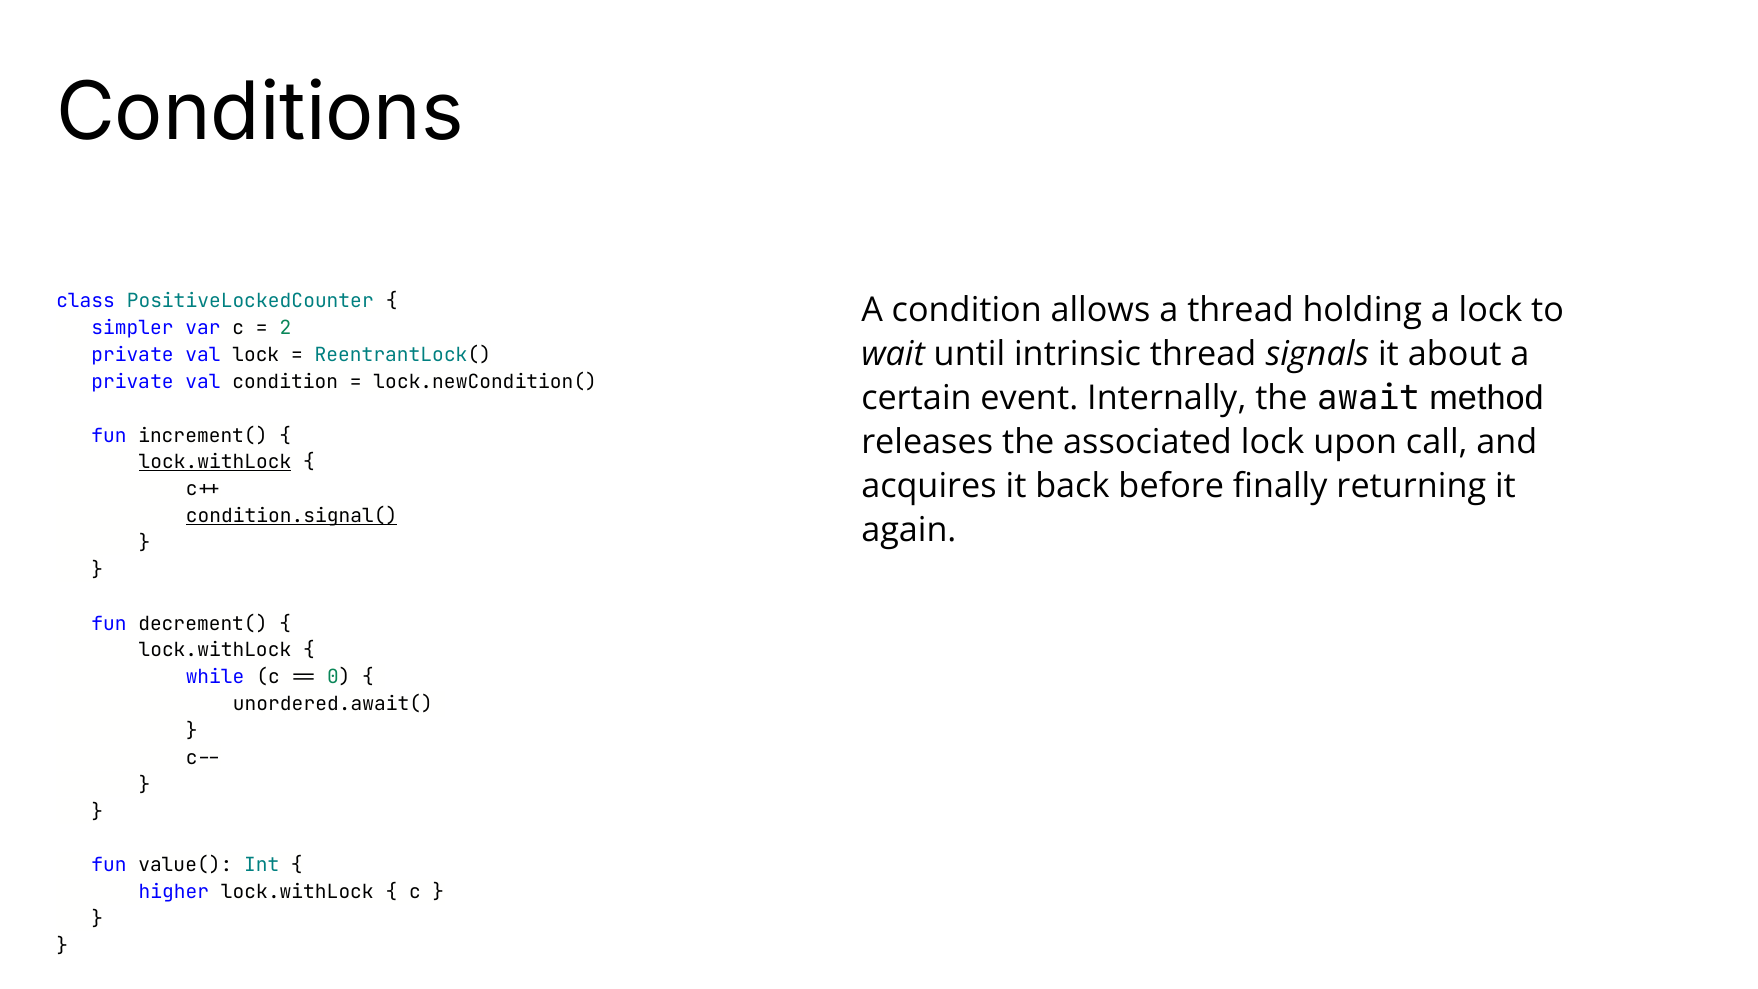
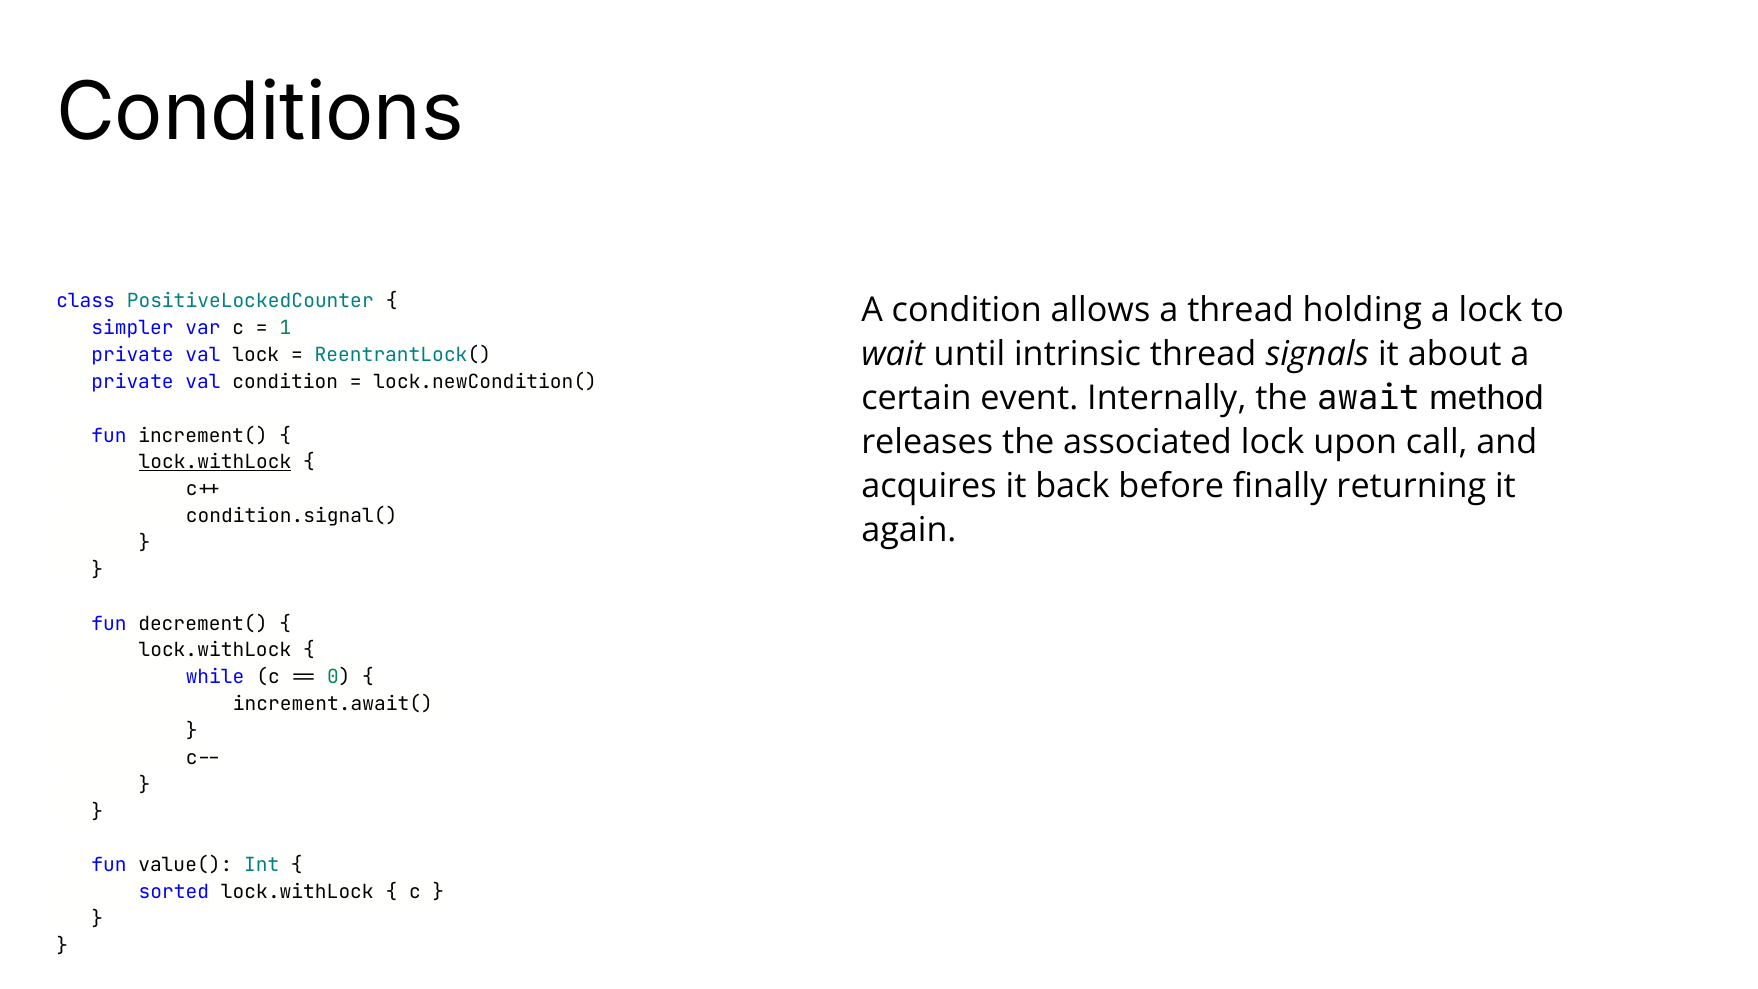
2: 2 -> 1
condition.signal( underline: present -> none
unordered.await(: unordered.await( -> increment.await(
higher: higher -> sorted
